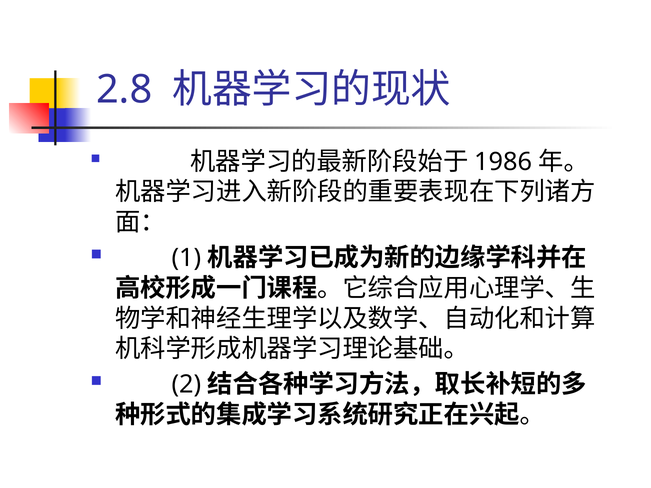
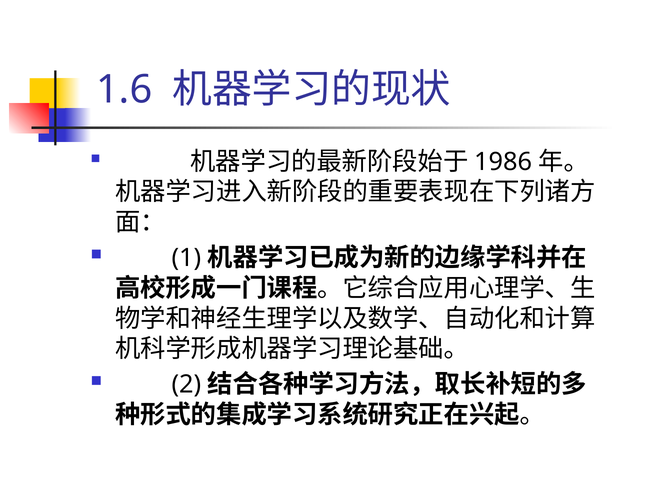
2.8: 2.8 -> 1.6
